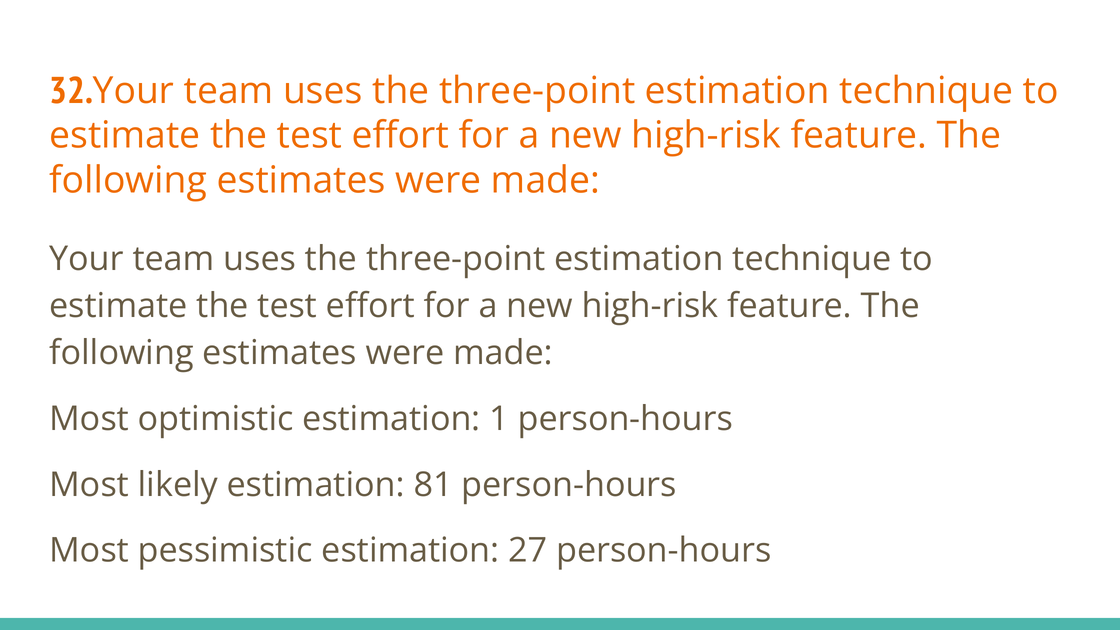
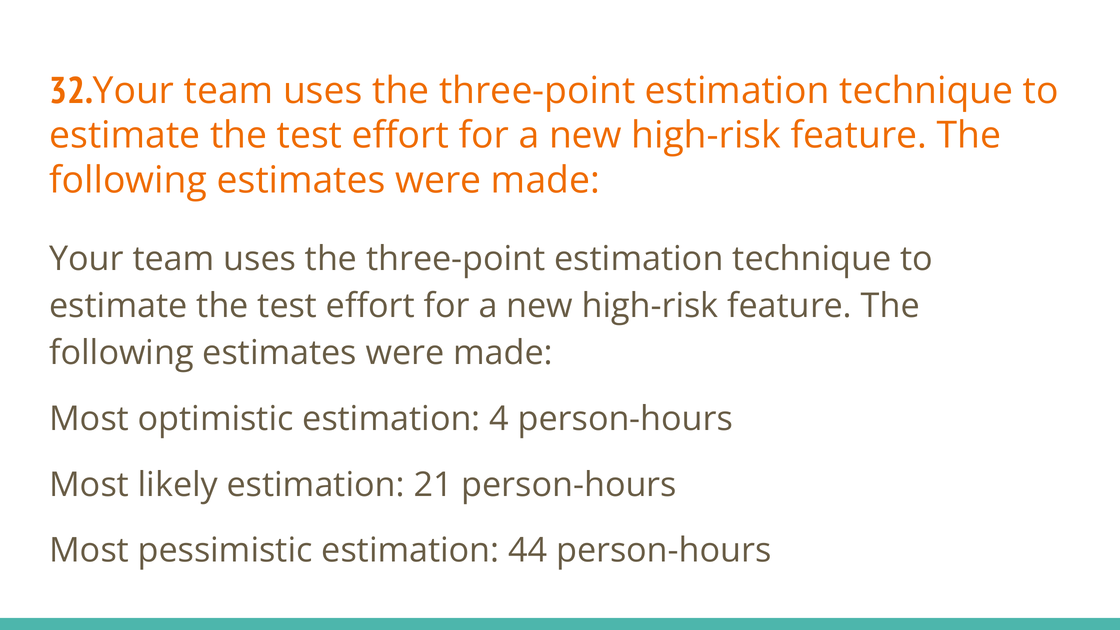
1: 1 -> 4
81: 81 -> 21
27: 27 -> 44
